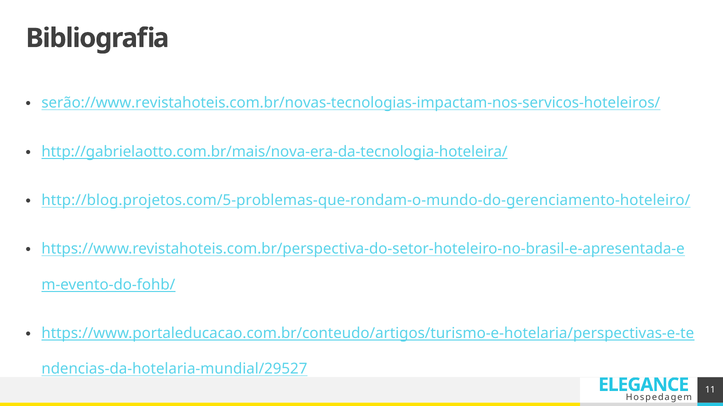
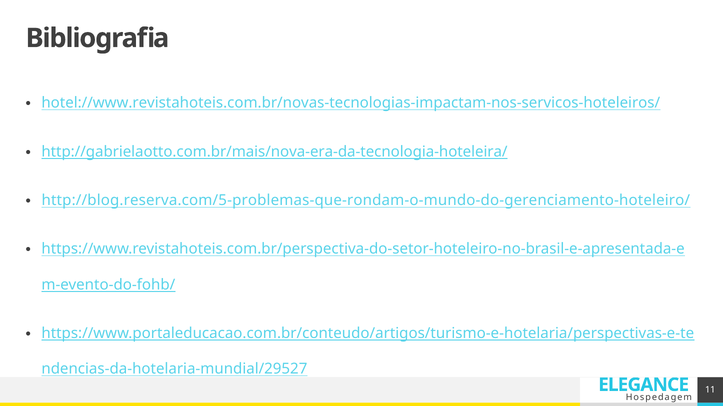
serão://www.revistahoteis.com.br/novas-tecnologias-impactam-nos-servicos-hoteleiros/: serão://www.revistahoteis.com.br/novas-tecnologias-impactam-nos-servicos-hoteleiros/ -> hotel://www.revistahoteis.com.br/novas-tecnologias-impactam-nos-servicos-hoteleiros/
http://blog.projetos.com/5-problemas-que-rondam-o-mundo-do-gerenciamento-hoteleiro/: http://blog.projetos.com/5-problemas-que-rondam-o-mundo-do-gerenciamento-hoteleiro/ -> http://blog.reserva.com/5-problemas-que-rondam-o-mundo-do-gerenciamento-hoteleiro/
